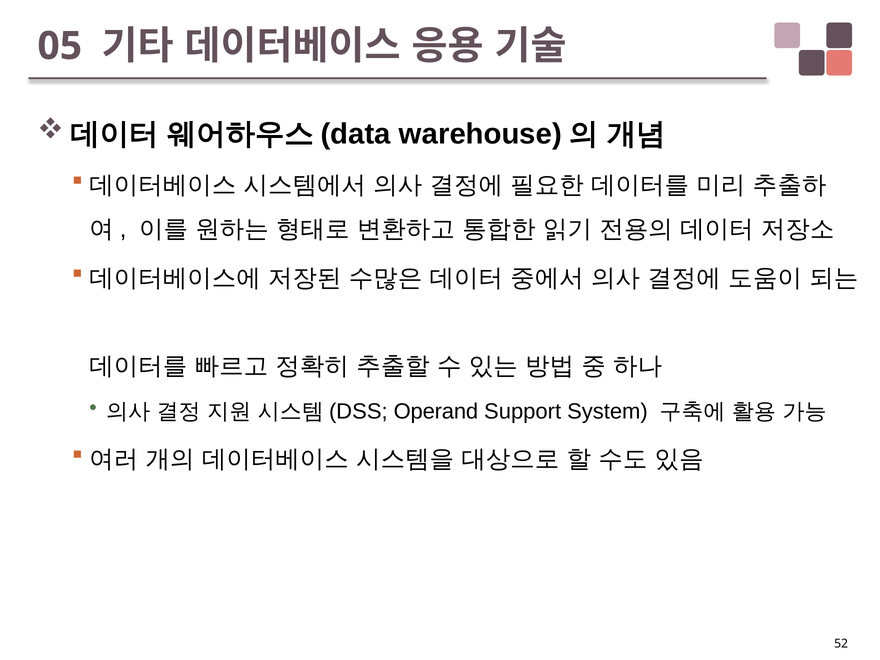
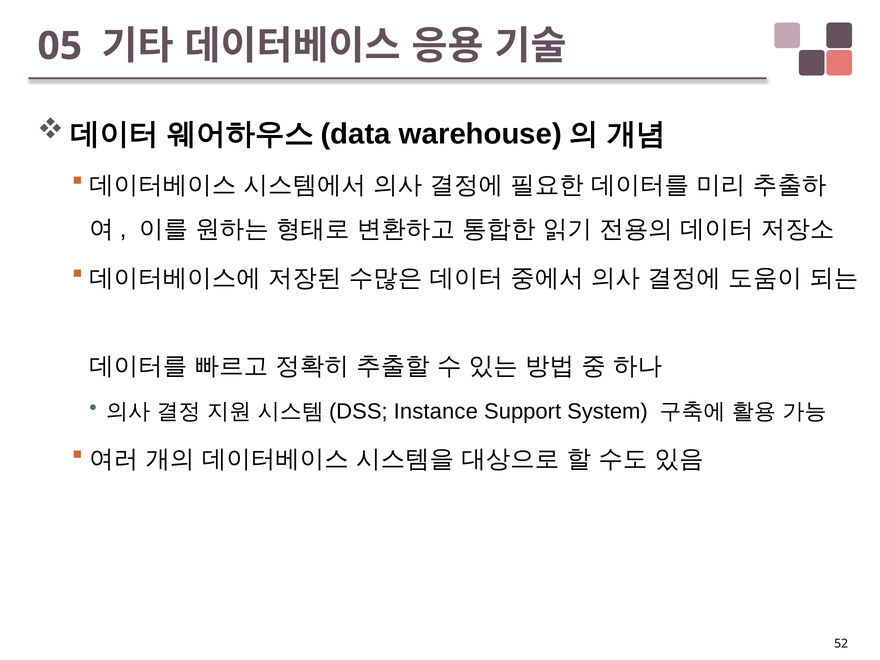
Operand: Operand -> Instance
